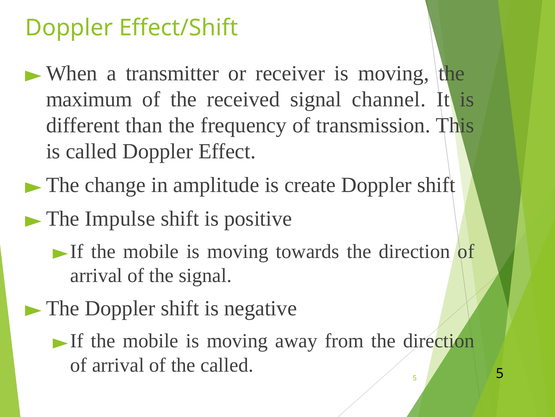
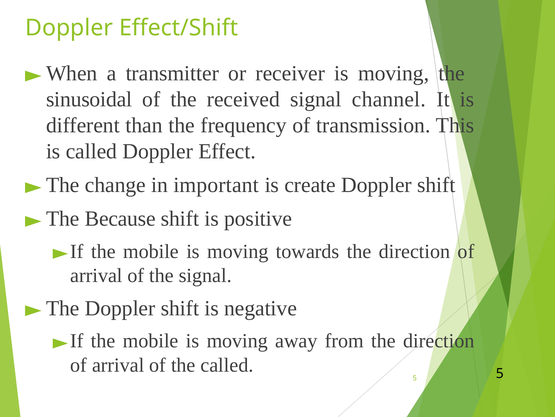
maximum: maximum -> sinusoidal
amplitude: amplitude -> important
Impulse: Impulse -> Because
